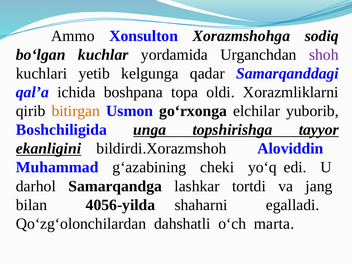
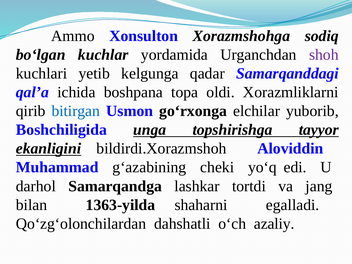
bitirgan colour: orange -> blue
4056-yilda: 4056-yilda -> 1363-yilda
marta: marta -> azaliy
